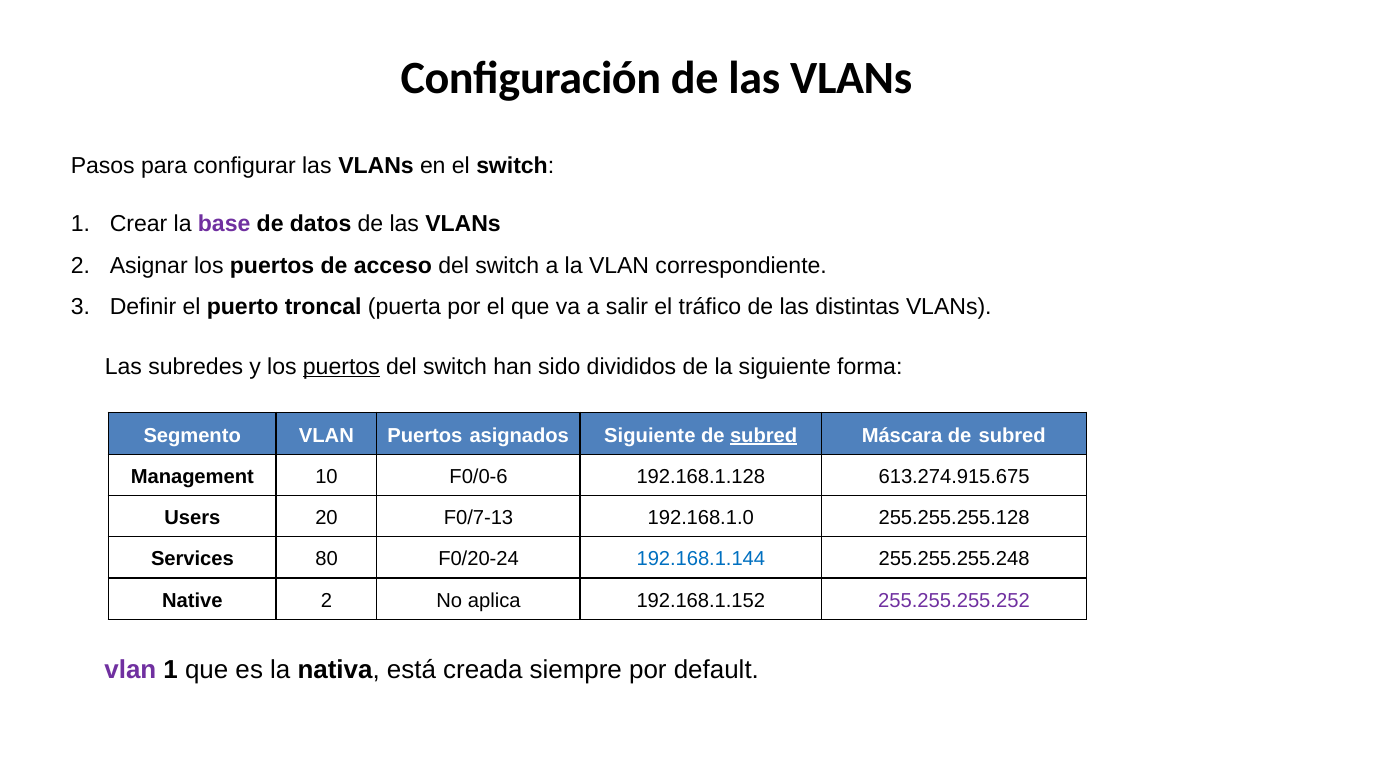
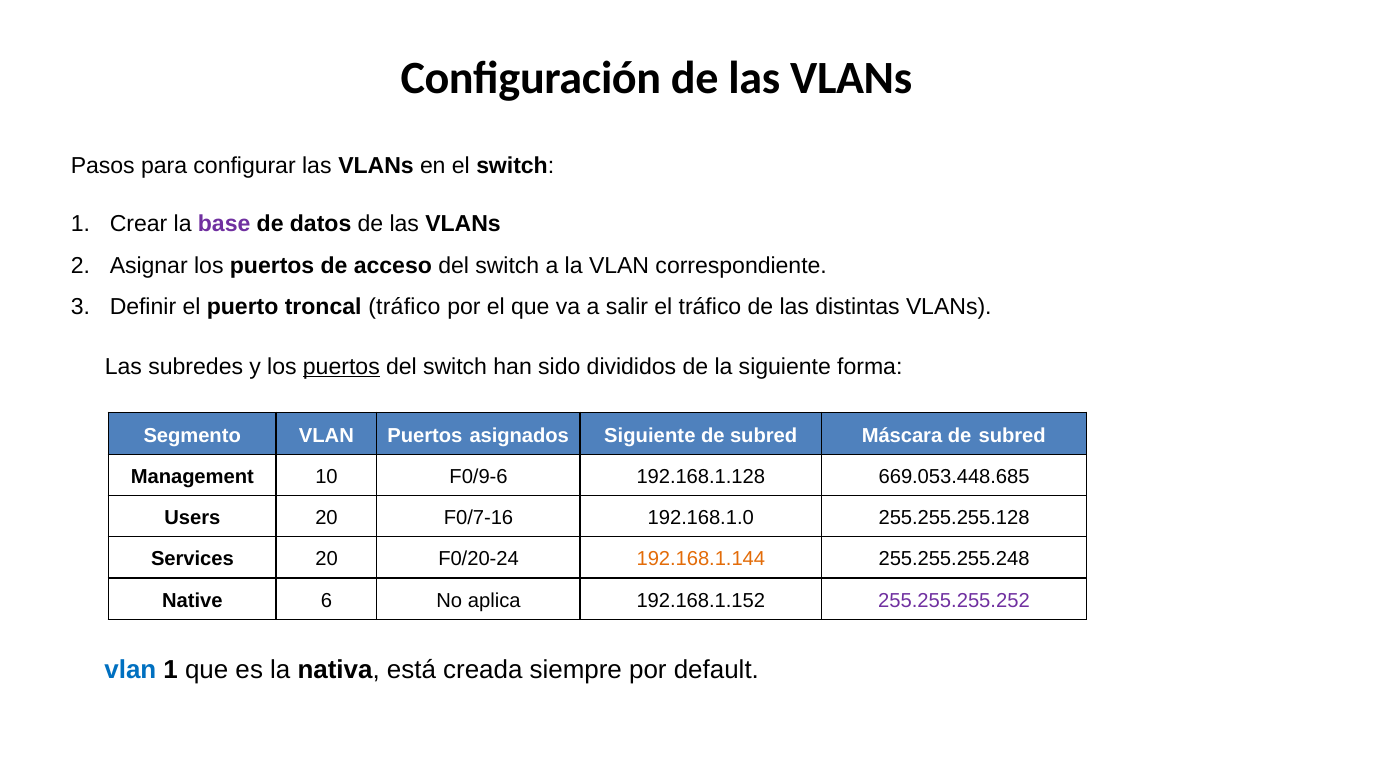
troncal puerta: puerta -> tráfico
subred at (764, 435) underline: present -> none
F0/0-6: F0/0-6 -> F0/9-6
613.274.915.675: 613.274.915.675 -> 669.053.448.685
F0/7-13: F0/7-13 -> F0/7-16
Services 80: 80 -> 20
192.168.1.144 colour: blue -> orange
Native 2: 2 -> 6
vlan at (130, 670) colour: purple -> blue
